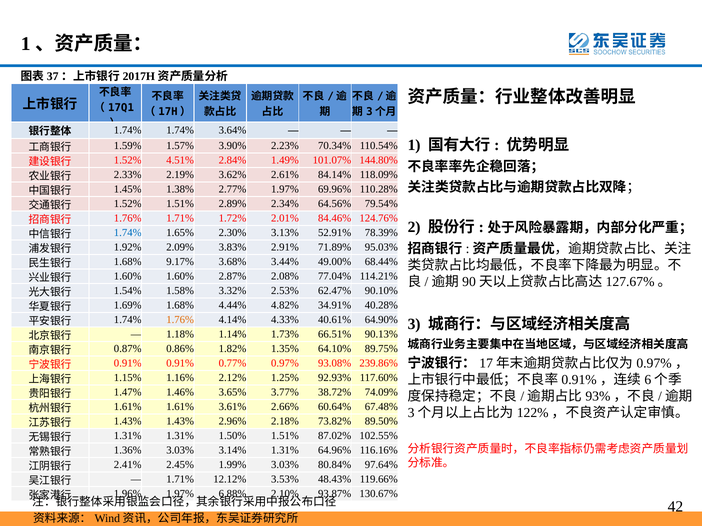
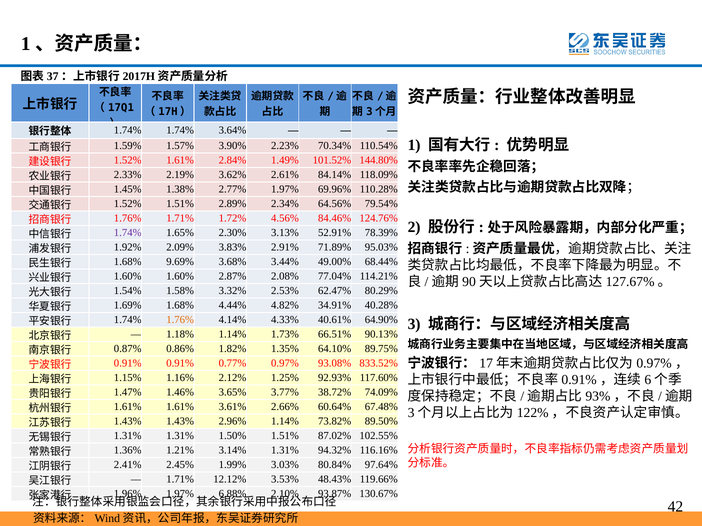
1.52% 4.51%: 4.51% -> 1.61%
101.07%: 101.07% -> 101.52%
2.01%: 2.01% -> 4.56%
1.74% at (128, 233) colour: blue -> purple
9.17%: 9.17% -> 9.69%
90.10%: 90.10% -> 80.29%
239.86%: 239.86% -> 833.52%
2.96% 2.18%: 2.18% -> 1.14%
1.36% 3.03%: 3.03% -> 1.21%
64.96%: 64.96% -> 94.32%
